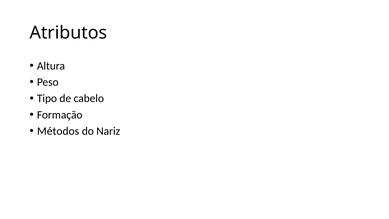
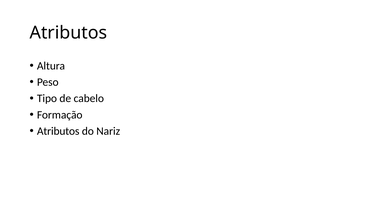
Métodos at (58, 131): Métodos -> Atributos
